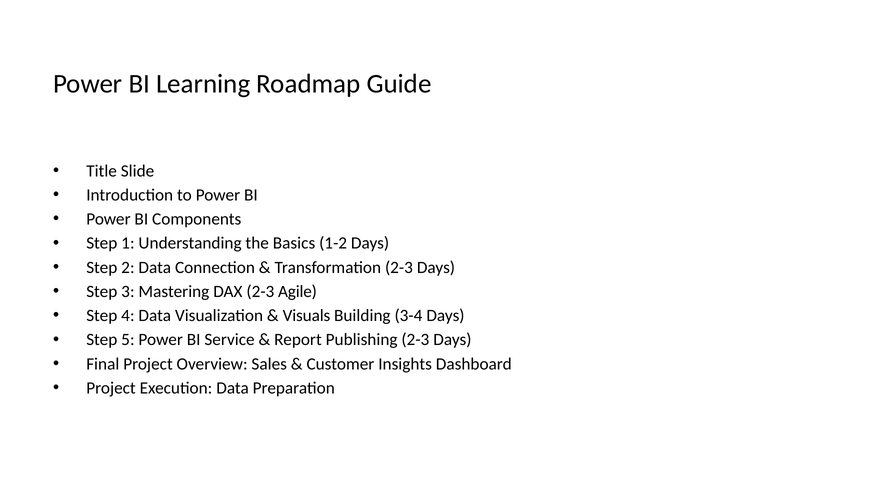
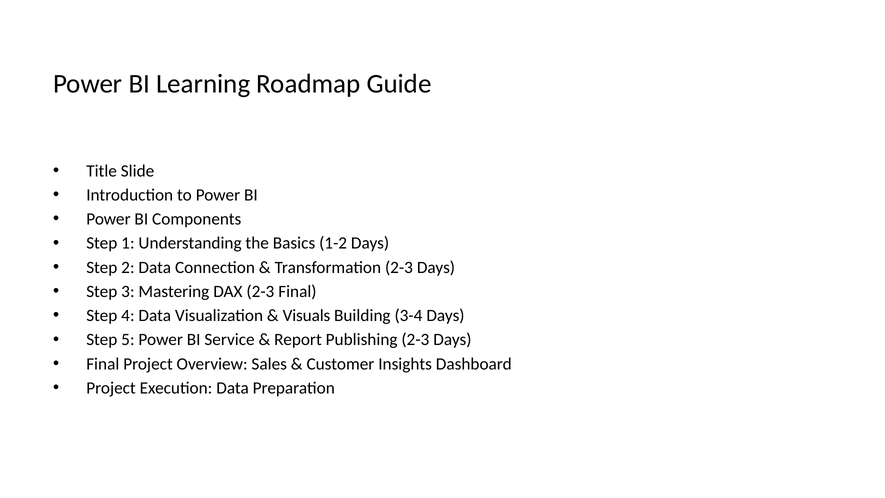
2-3 Agile: Agile -> Final
